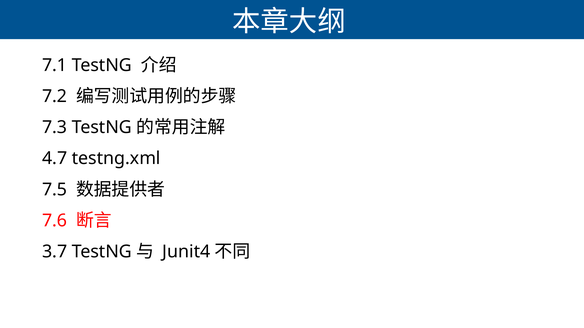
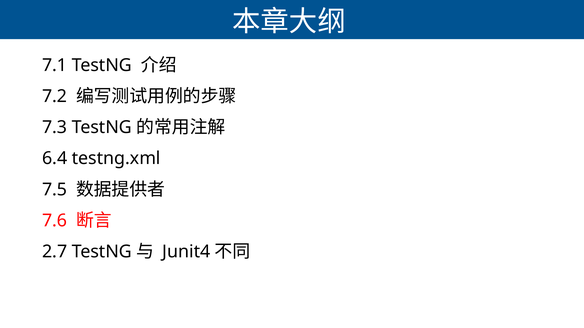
4.7: 4.7 -> 6.4
3.7: 3.7 -> 2.7
